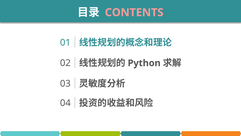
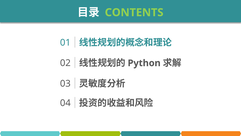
CONTENTS colour: pink -> light green
